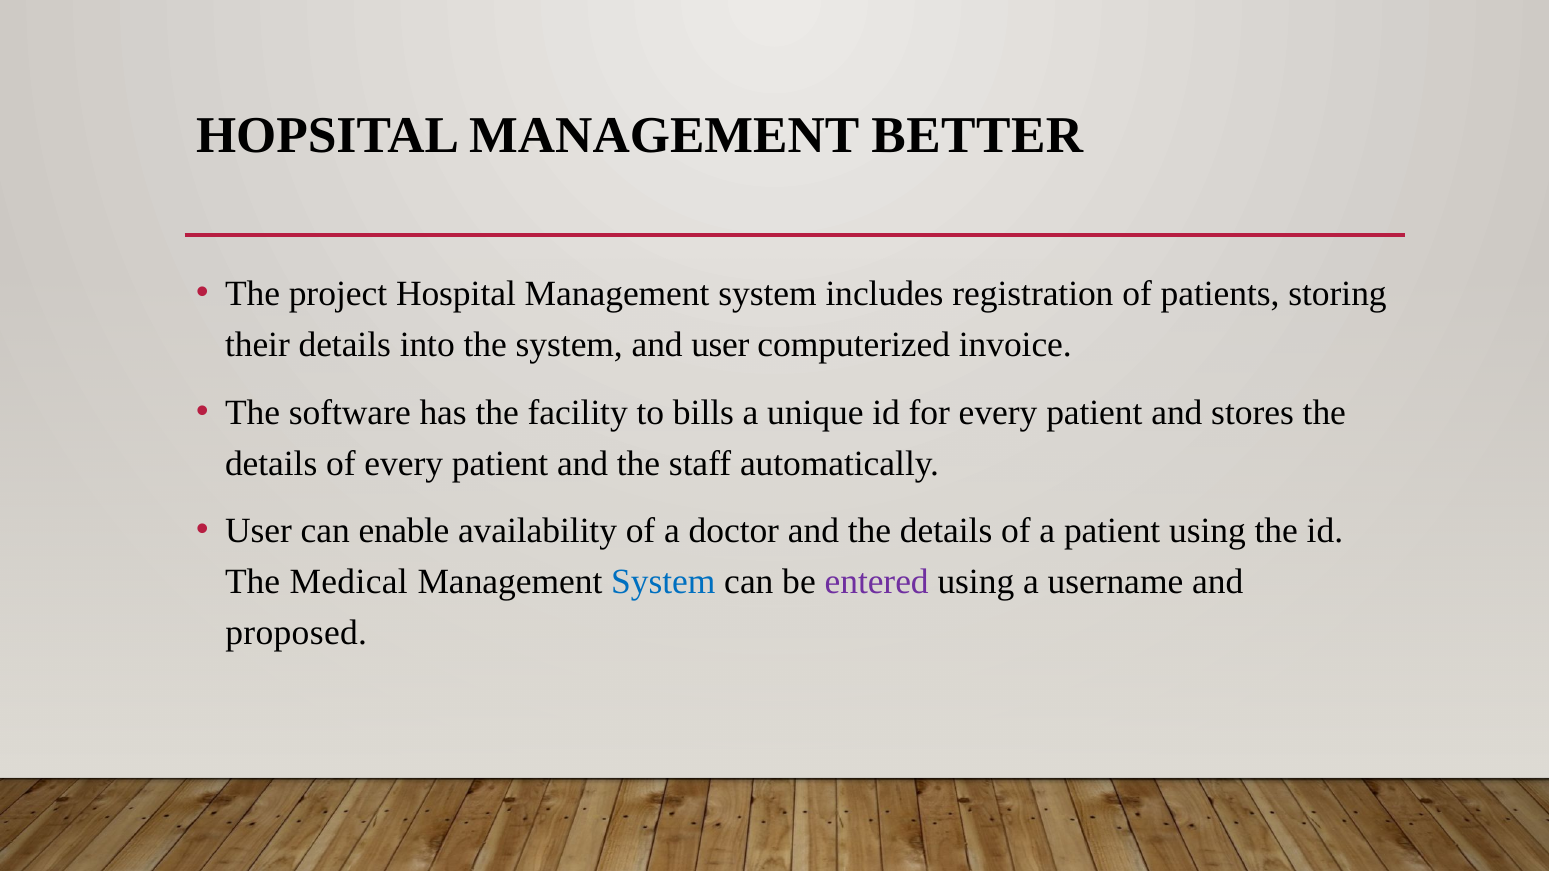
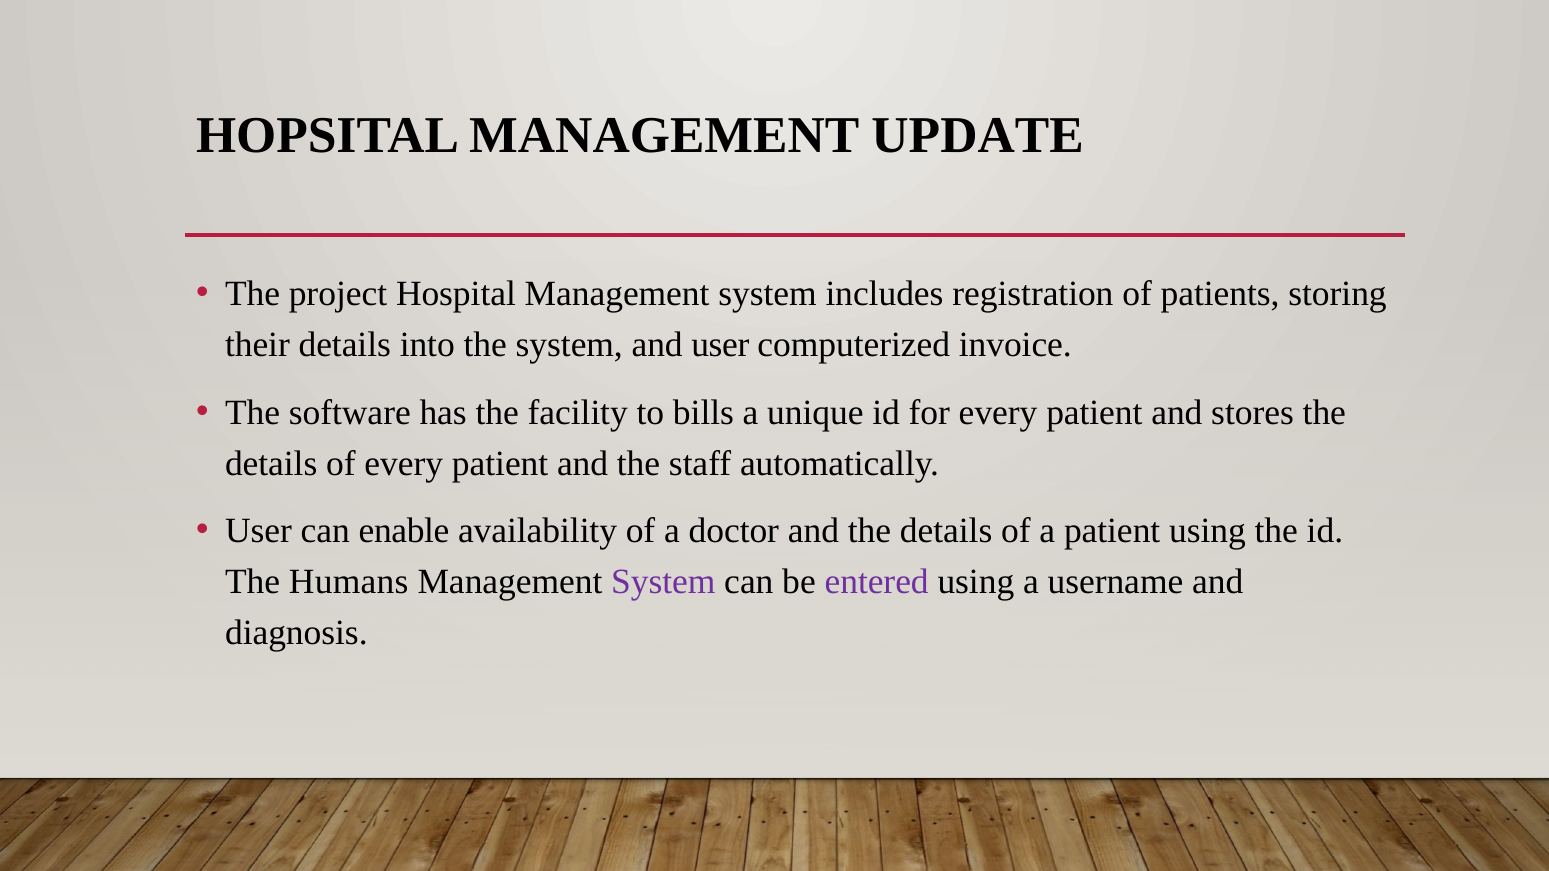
BETTER: BETTER -> UPDATE
Medical: Medical -> Humans
System at (663, 582) colour: blue -> purple
proposed: proposed -> diagnosis
